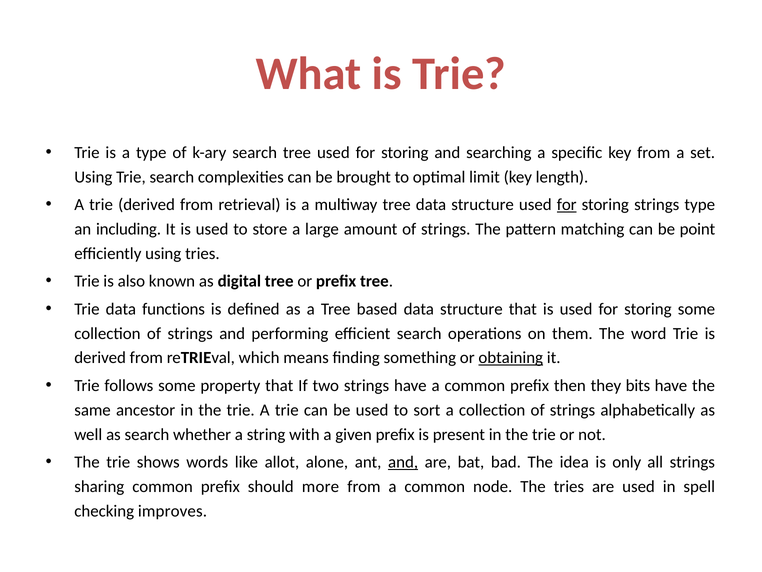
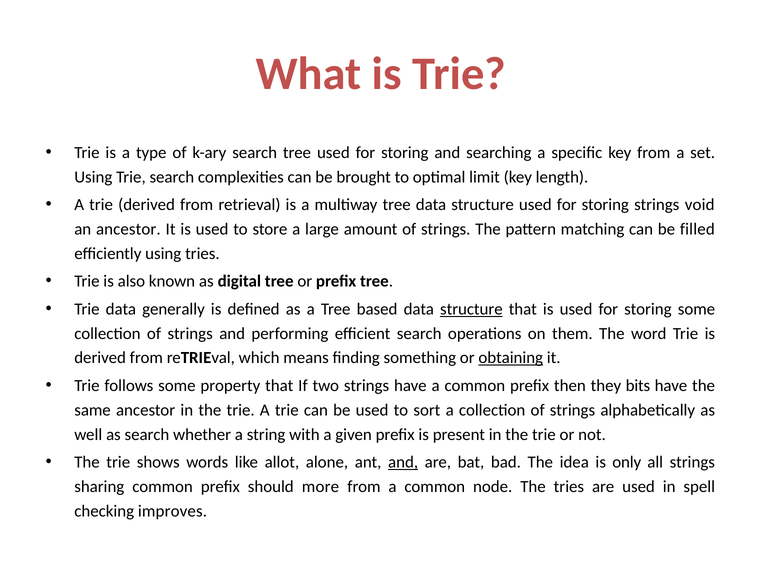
for at (567, 205) underline: present -> none
strings type: type -> void
an including: including -> ancestor
point: point -> filled
functions: functions -> generally
structure at (471, 309) underline: none -> present
